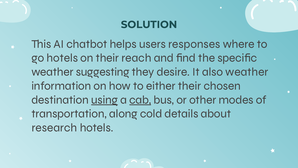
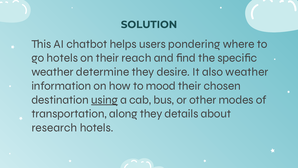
responses: responses -> pondering
suggesting: suggesting -> determine
either: either -> mood
cab underline: present -> none
along cold: cold -> they
